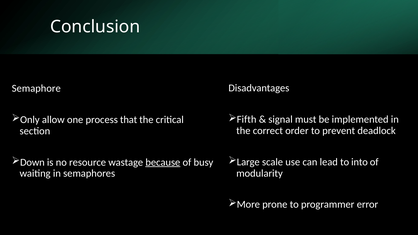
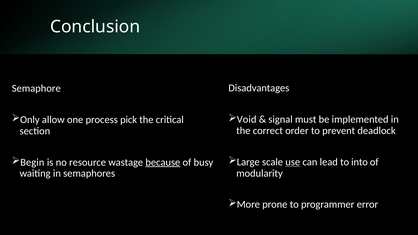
Fifth: Fifth -> Void
that: that -> pick
use underline: none -> present
Down: Down -> Begin
